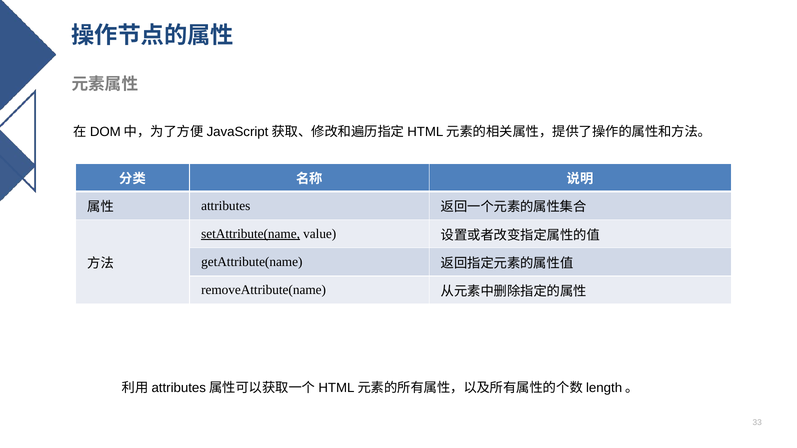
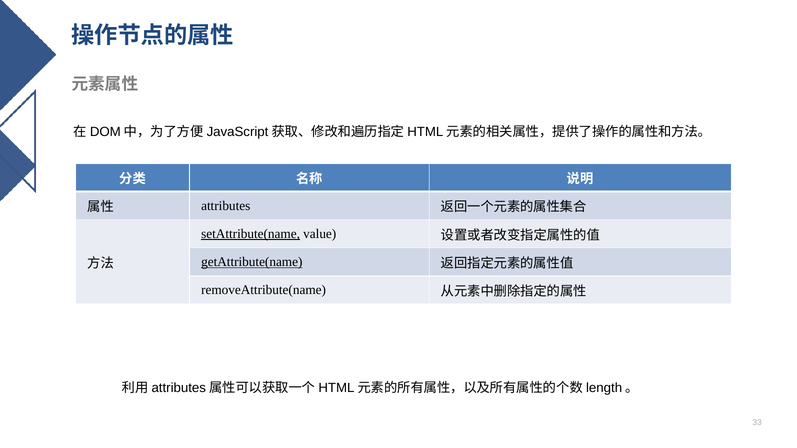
getAttribute(name underline: none -> present
